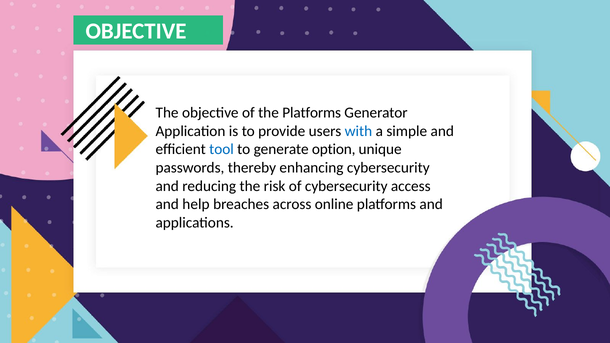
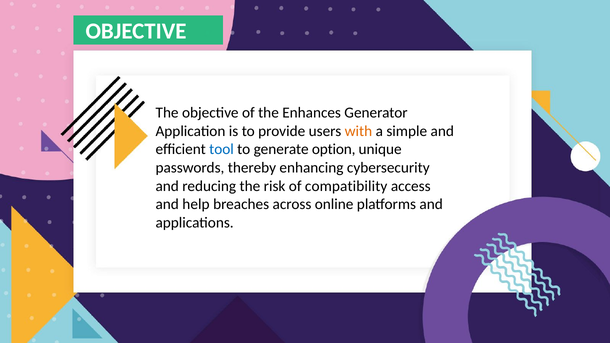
the Platforms: Platforms -> Enhances
with colour: blue -> orange
of cybersecurity: cybersecurity -> compatibility
